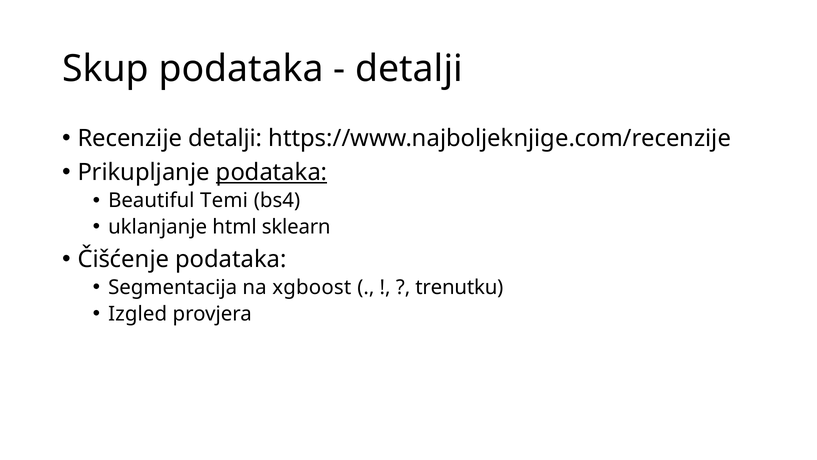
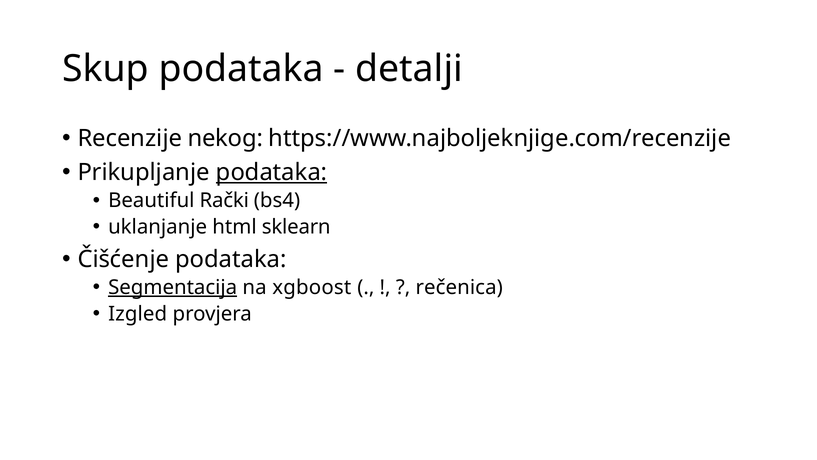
Recenzije detalji: detalji -> nekog
Temi: Temi -> Rački
Segmentacija underline: none -> present
trenutku: trenutku -> rečenica
